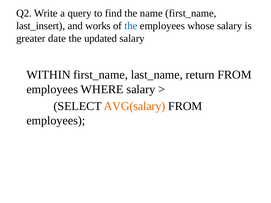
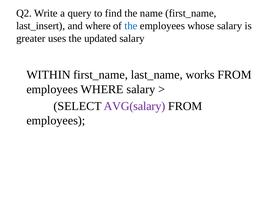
and works: works -> where
date: date -> uses
return: return -> works
AVG(salary colour: orange -> purple
